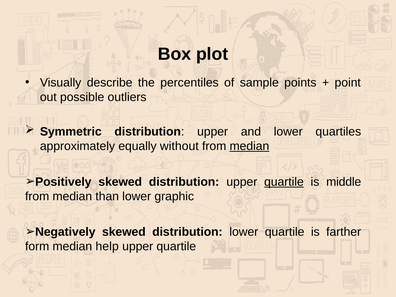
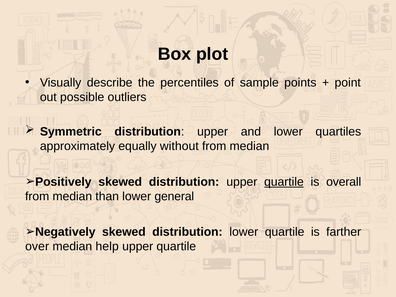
median at (249, 146) underline: present -> none
middle: middle -> overall
graphic: graphic -> general
form: form -> over
